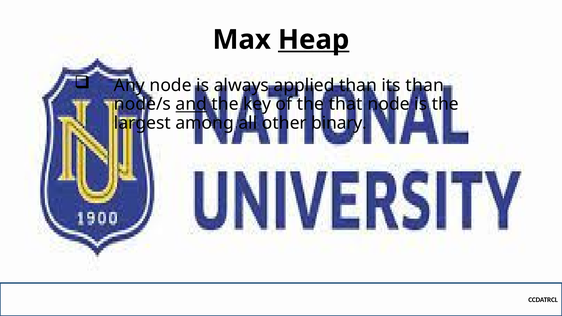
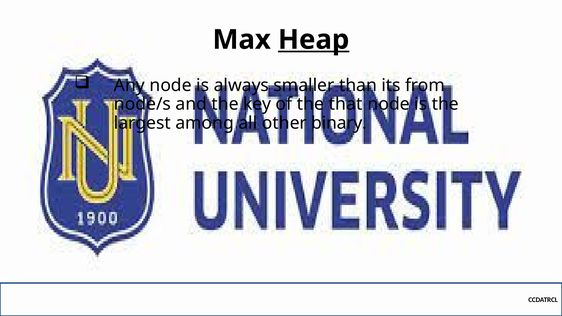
applied: applied -> smaller
its than: than -> from
and underline: present -> none
